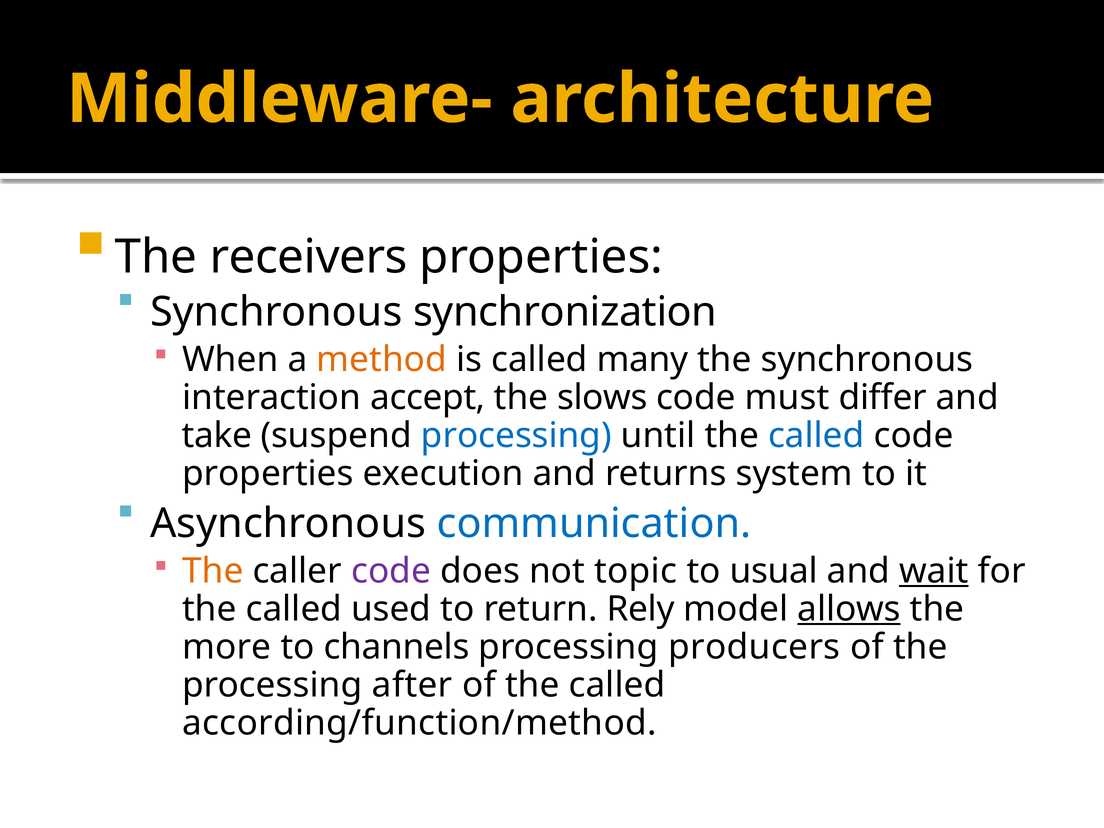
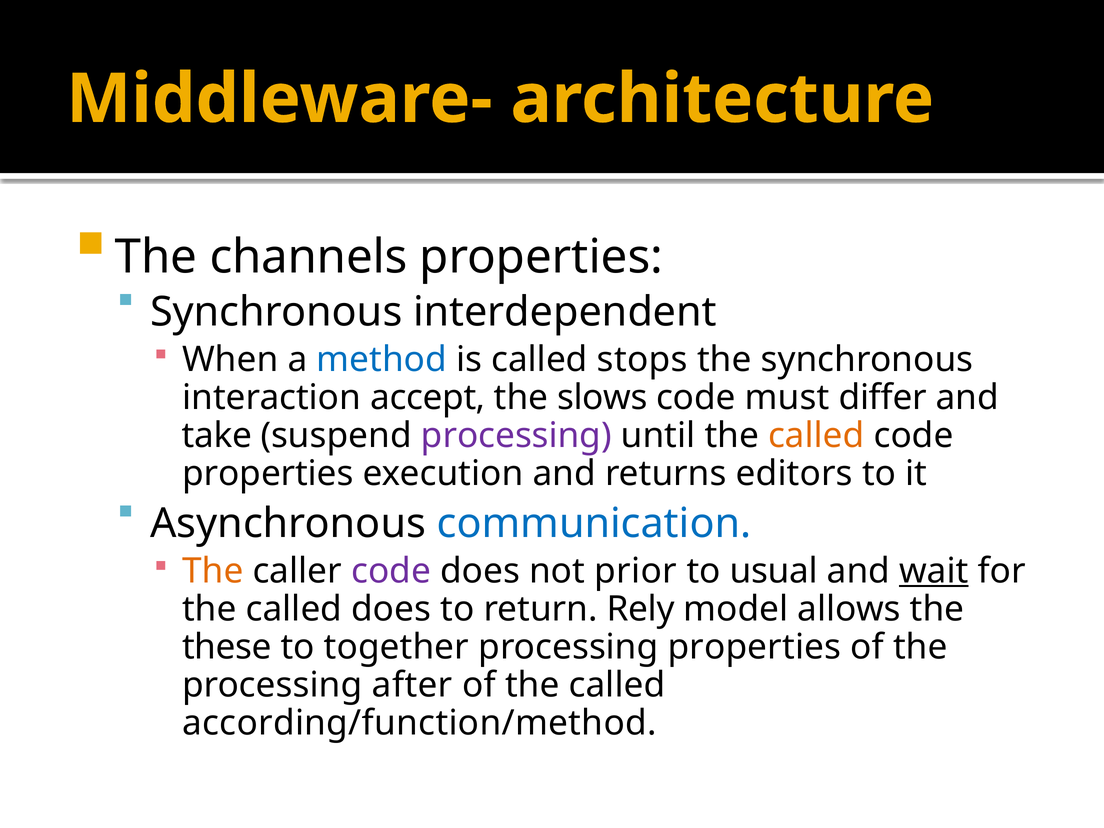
receivers: receivers -> channels
synchronization: synchronization -> interdependent
method colour: orange -> blue
many: many -> stops
processing at (516, 436) colour: blue -> purple
called at (816, 436) colour: blue -> orange
system: system -> editors
topic: topic -> prior
called used: used -> does
allows underline: present -> none
more: more -> these
channels: channels -> together
processing producers: producers -> properties
